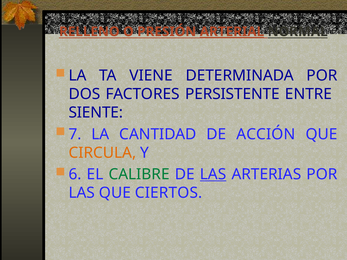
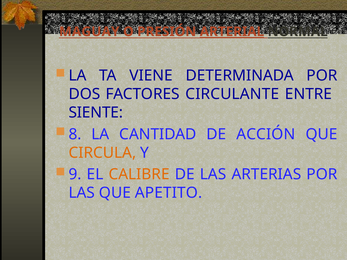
RELLENO: RELLENO -> MAGUAY
PERSISTENTE: PERSISTENTE -> CIRCULANTE
7: 7 -> 8
6: 6 -> 9
CALIBRE colour: green -> orange
LAS at (213, 174) underline: present -> none
CIERTOS: CIERTOS -> APETITO
